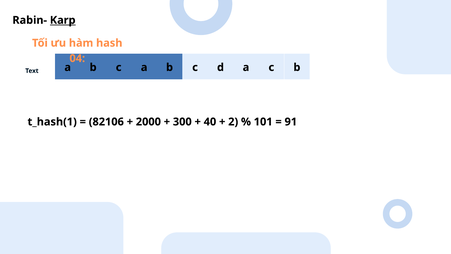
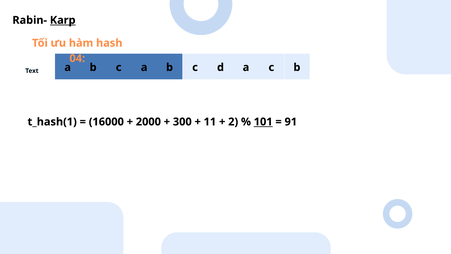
82106: 82106 -> 16000
40: 40 -> 11
101 underline: none -> present
